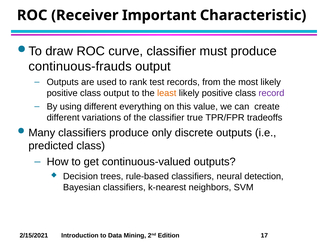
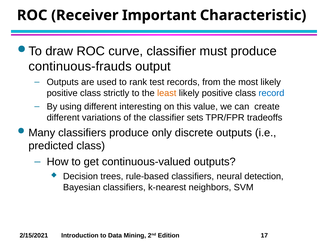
class output: output -> strictly
record colour: purple -> blue
everything: everything -> interesting
true: true -> sets
